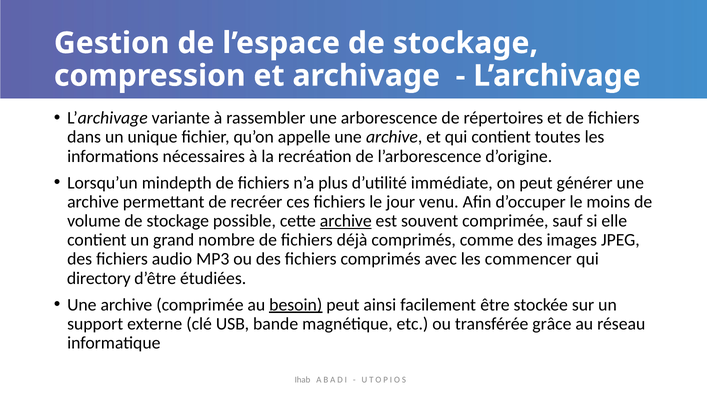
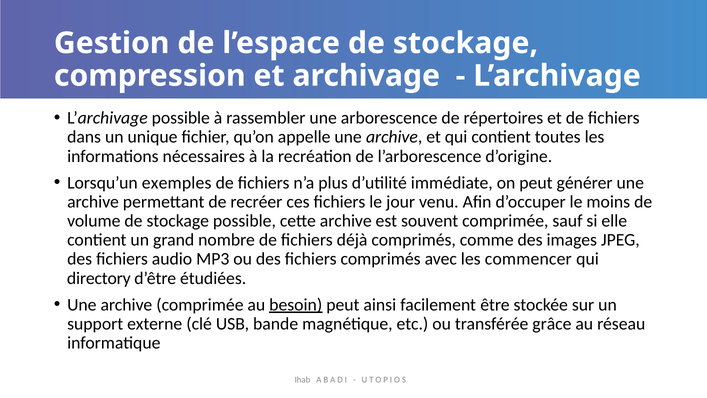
L’archivage variante: variante -> possible
mindepth: mindepth -> exemples
archive at (346, 221) underline: present -> none
